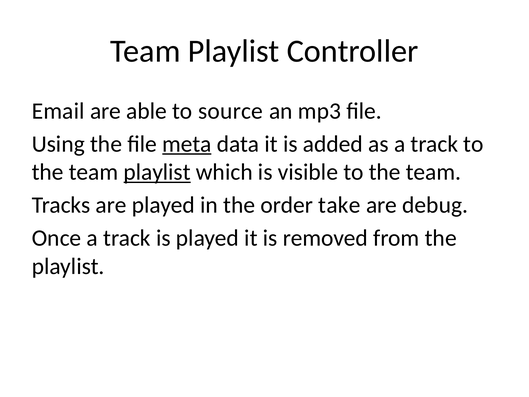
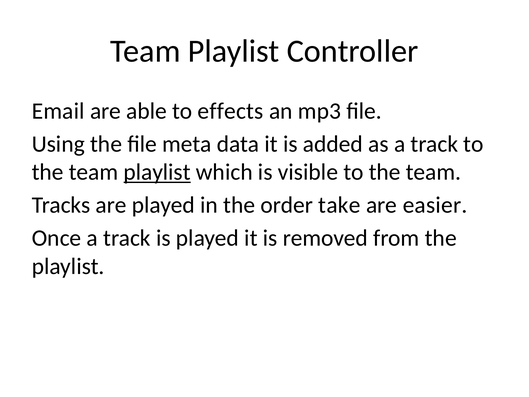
source: source -> effects
meta underline: present -> none
debug: debug -> easier
